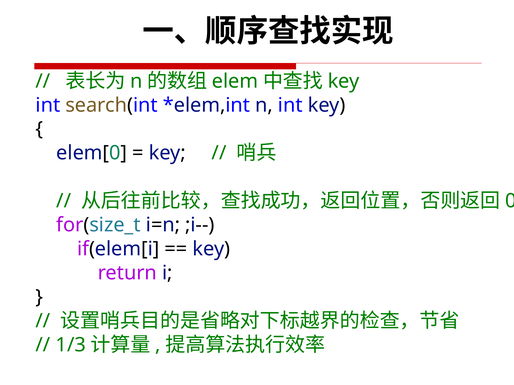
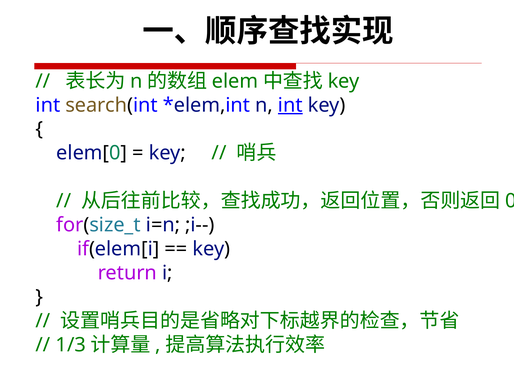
int at (290, 105) underline: none -> present
